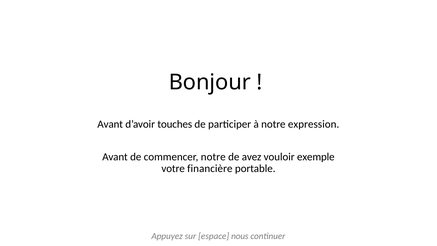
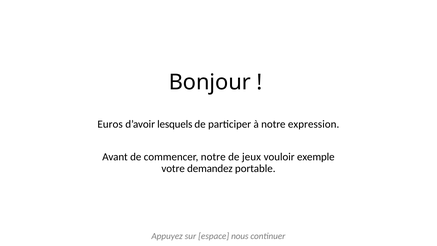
Avant at (110, 124): Avant -> Euros
touches: touches -> lesquels
avez: avez -> jeux
financière: financière -> demandez
